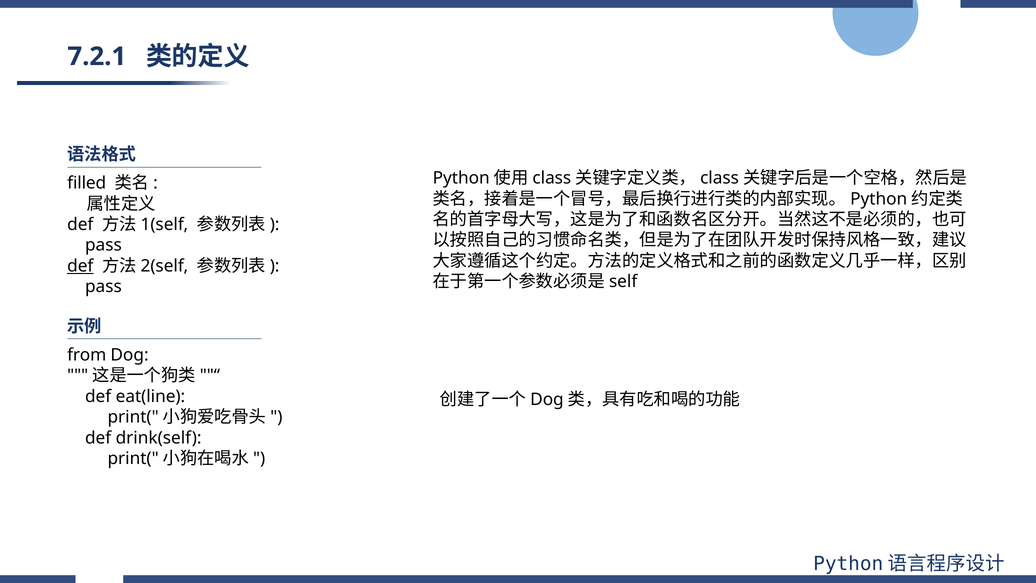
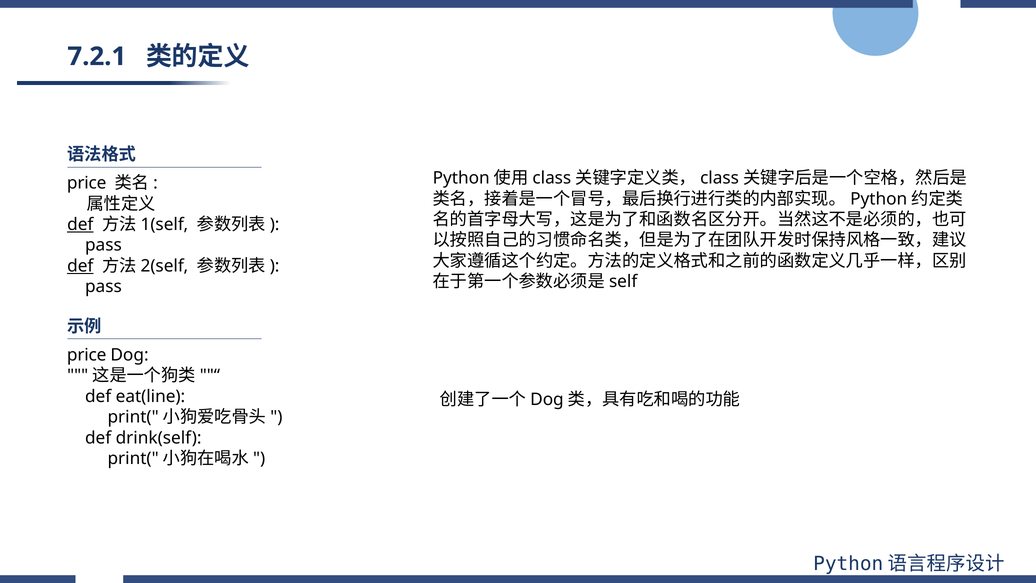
filled at (87, 183): filled -> price
def at (80, 224) underline: none -> present
from at (87, 355): from -> price
